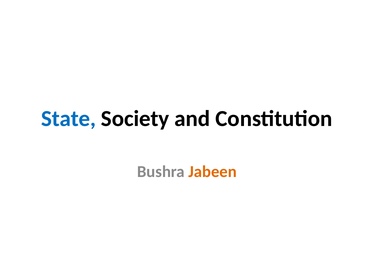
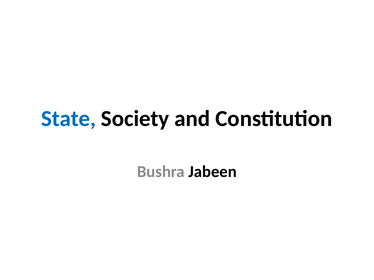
Jabeen colour: orange -> black
